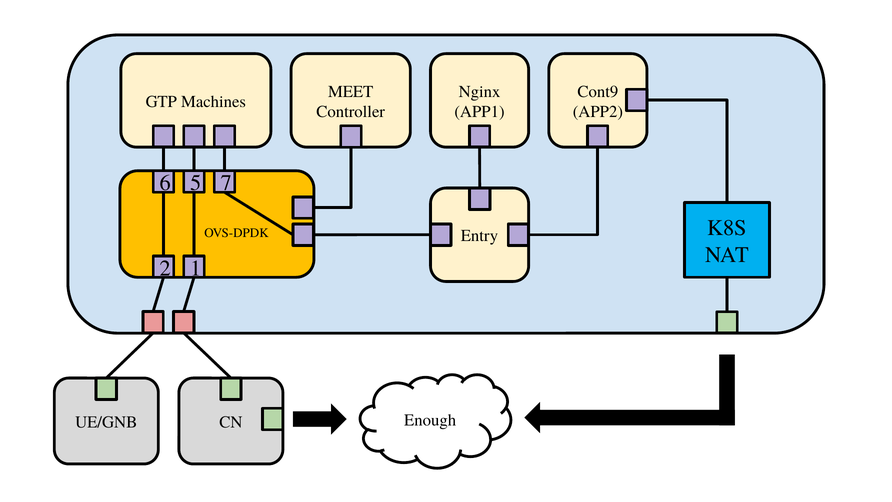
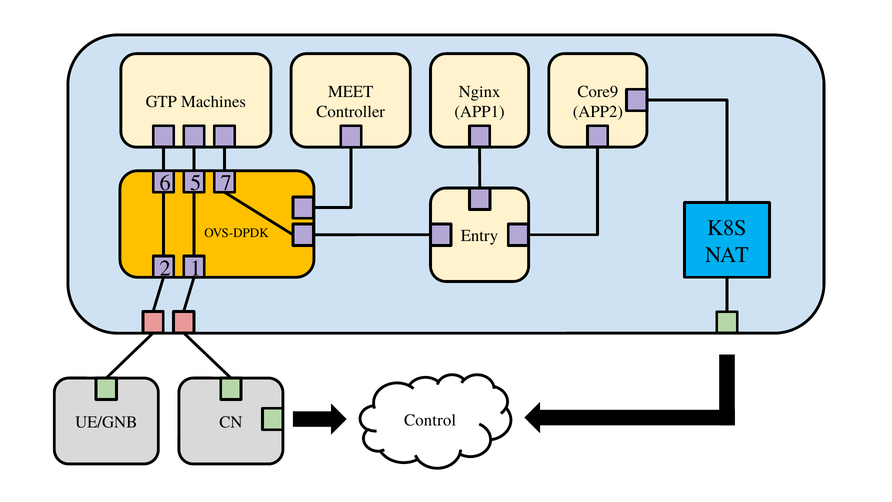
Cont9: Cont9 -> Core9
Enough: Enough -> Control
